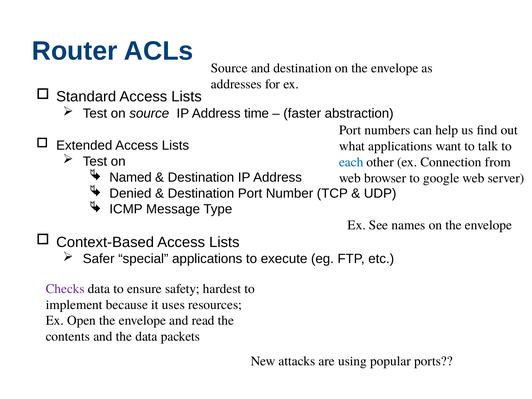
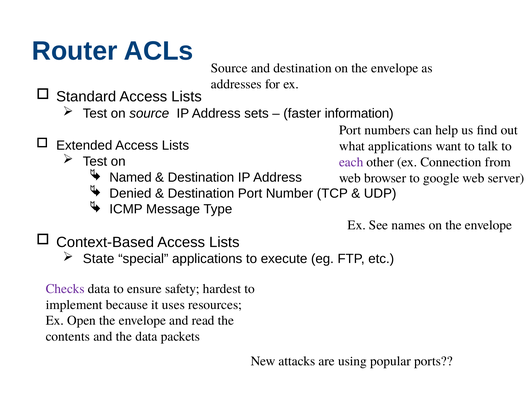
time: time -> sets
faster abstraction: abstraction -> information
each colour: blue -> purple
Safer: Safer -> State
